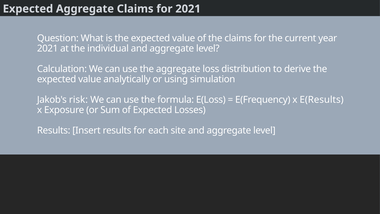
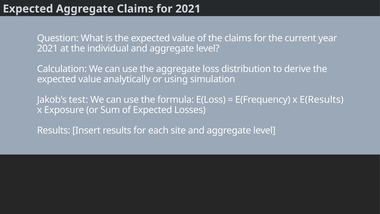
risk: risk -> test
